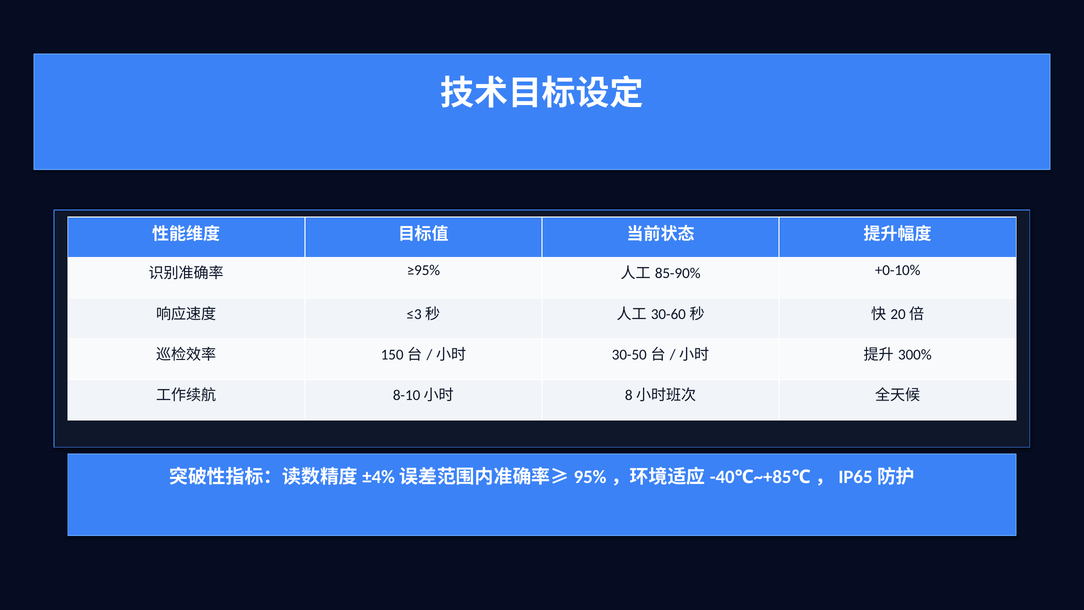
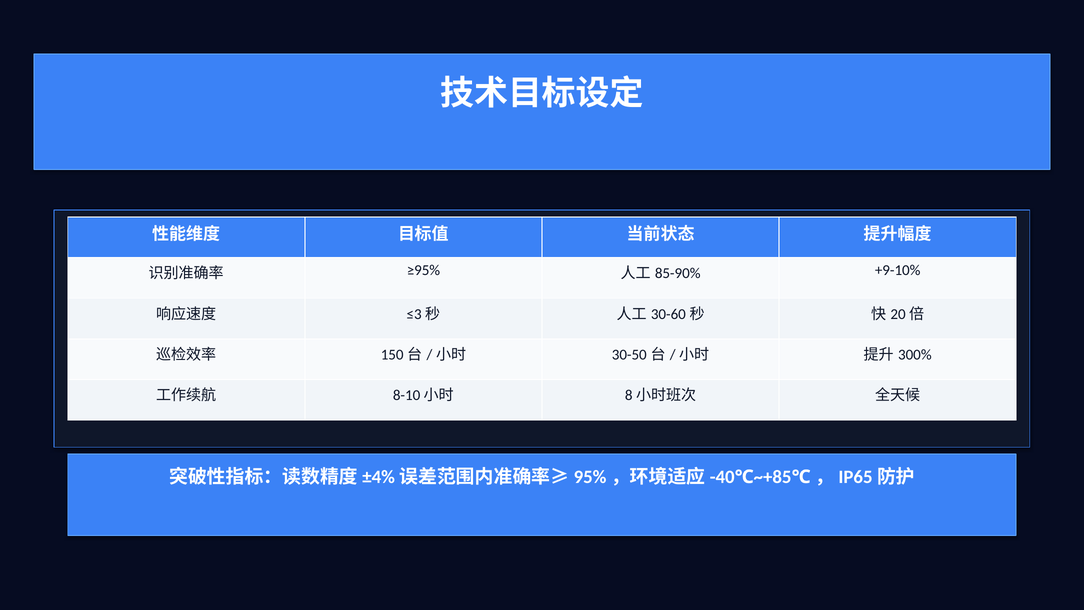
+0-10%: +0-10% -> +9-10%
